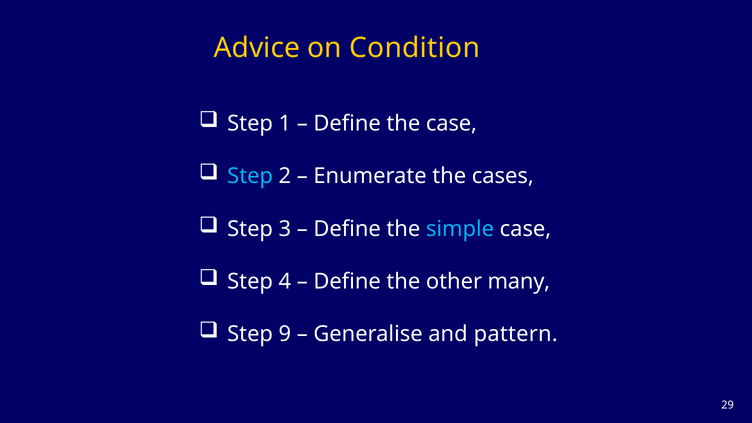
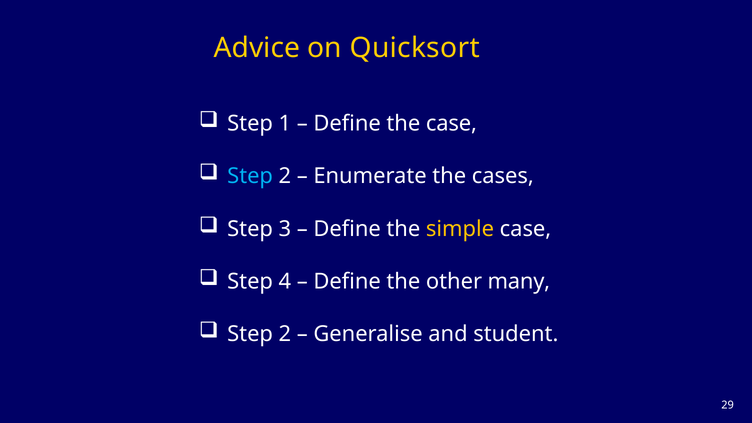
Condition: Condition -> Quicksort
simple colour: light blue -> yellow
9 at (285, 334): 9 -> 2
pattern: pattern -> student
